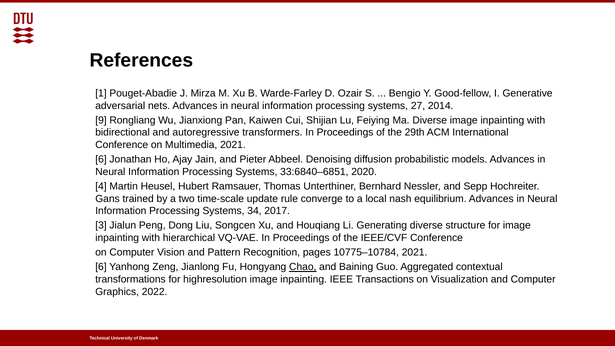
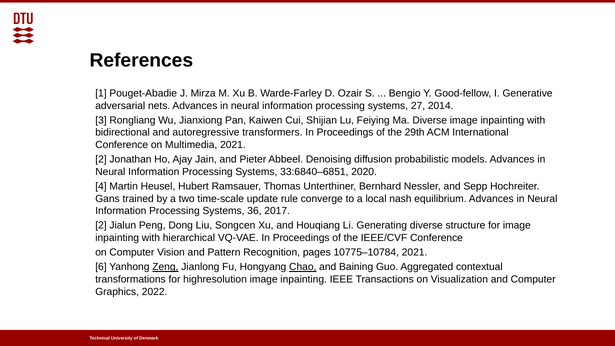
9: 9 -> 3
6 at (101, 159): 6 -> 2
34: 34 -> 36
3 at (101, 226): 3 -> 2
Zeng underline: none -> present
